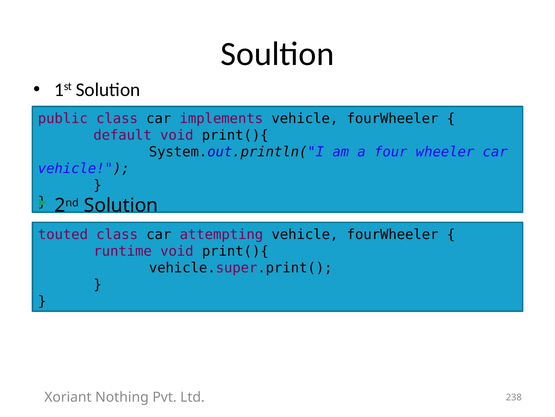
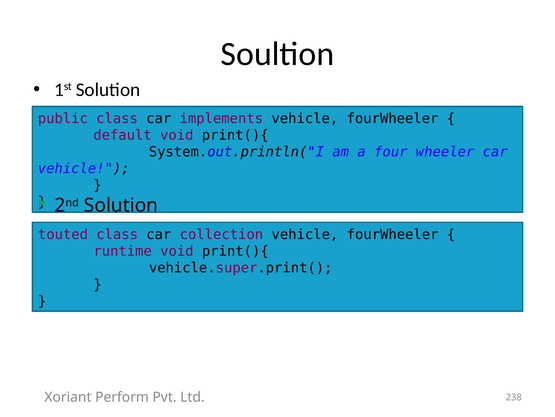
attempting: attempting -> collection
Nothing: Nothing -> Perform
